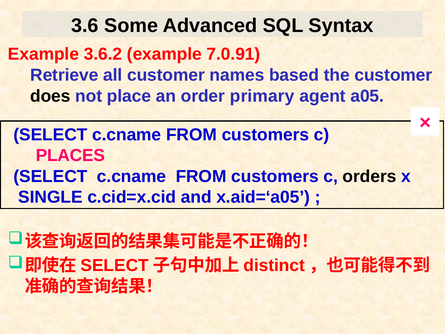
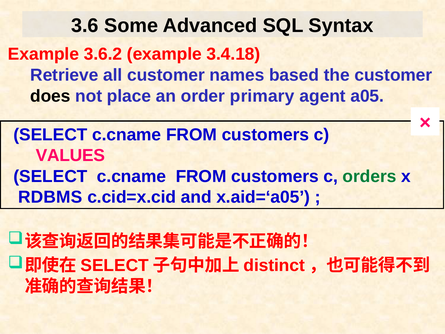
7.0.91: 7.0.91 -> 3.4.18
PLACES: PLACES -> VALUES
orders colour: black -> green
SINGLE: SINGLE -> RDBMS
